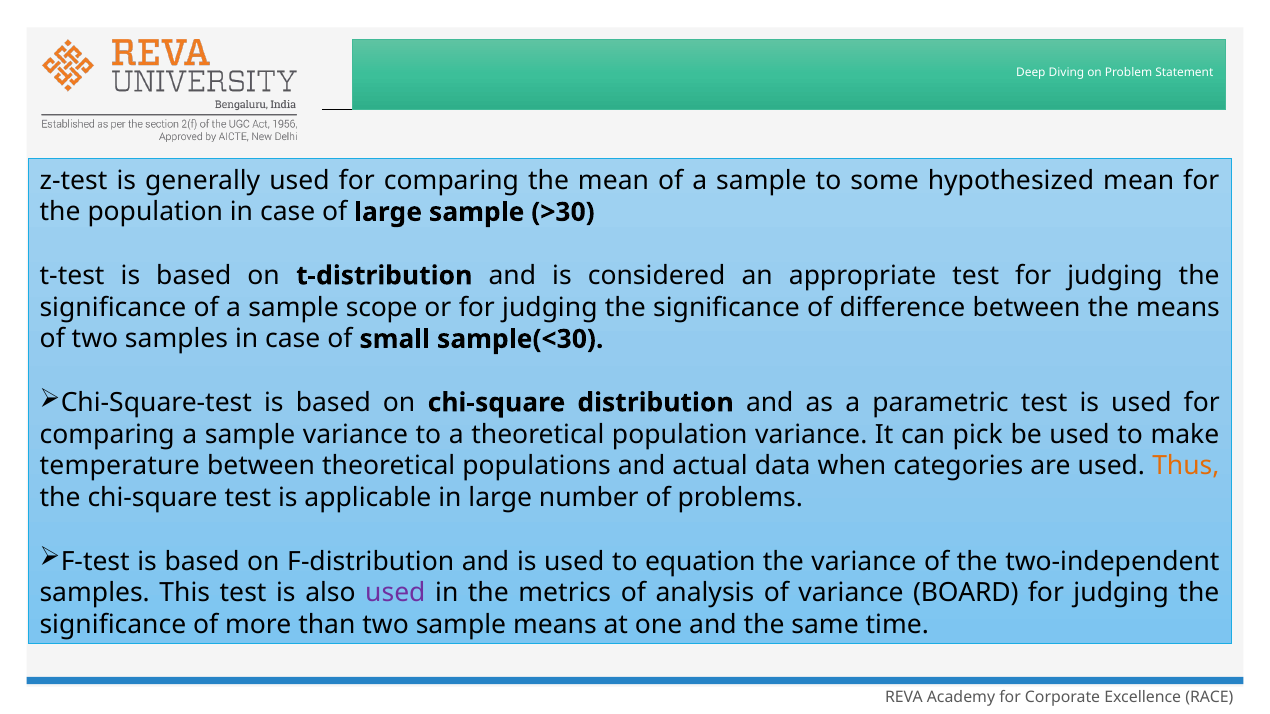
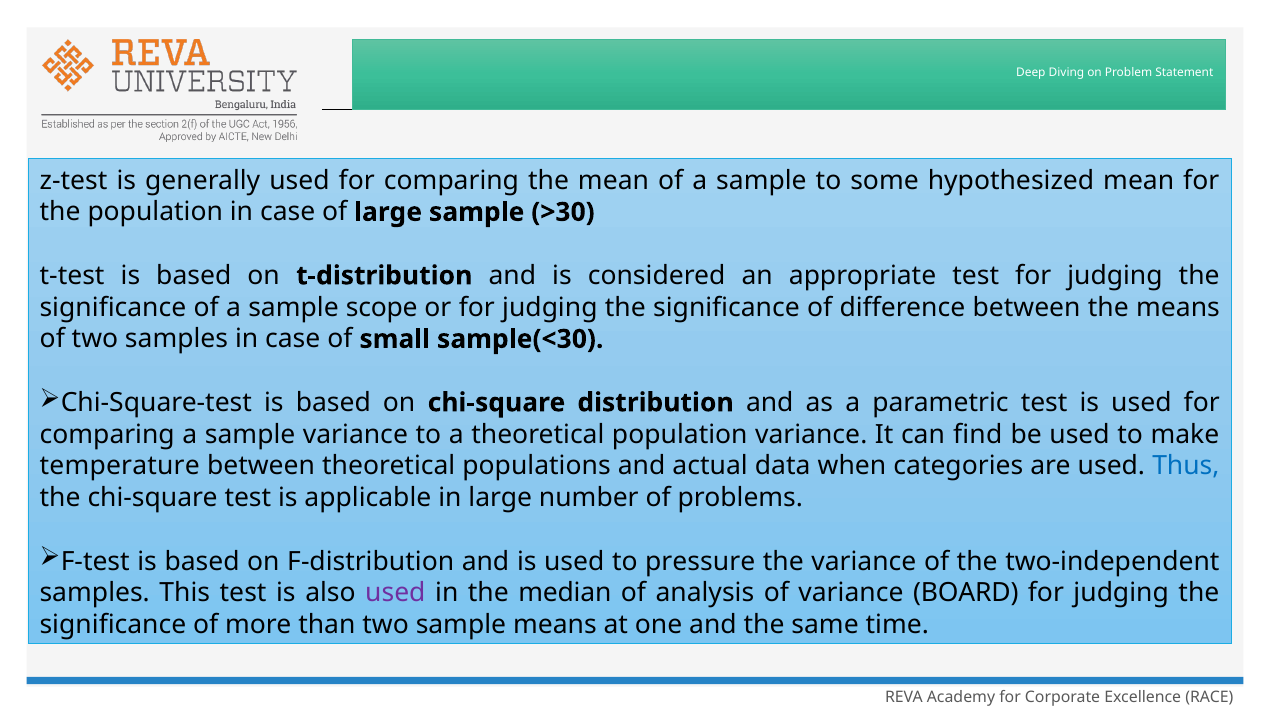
pick: pick -> find
Thus colour: orange -> blue
equation: equation -> pressure
metrics: metrics -> median
